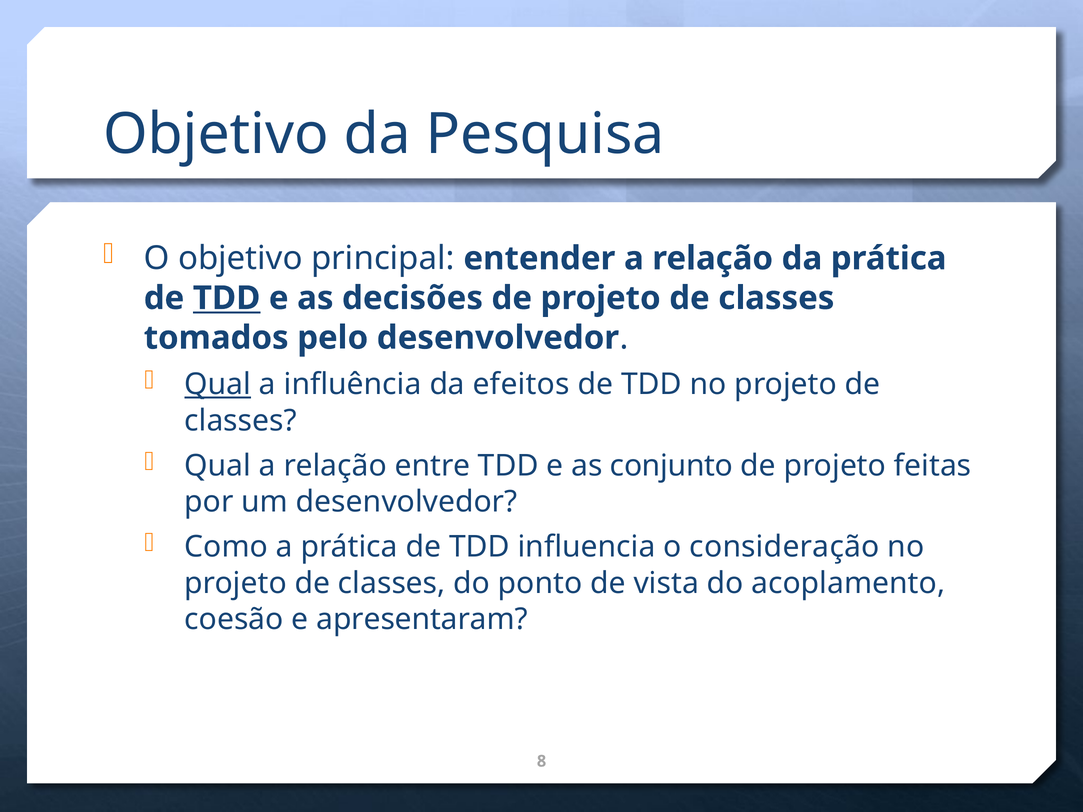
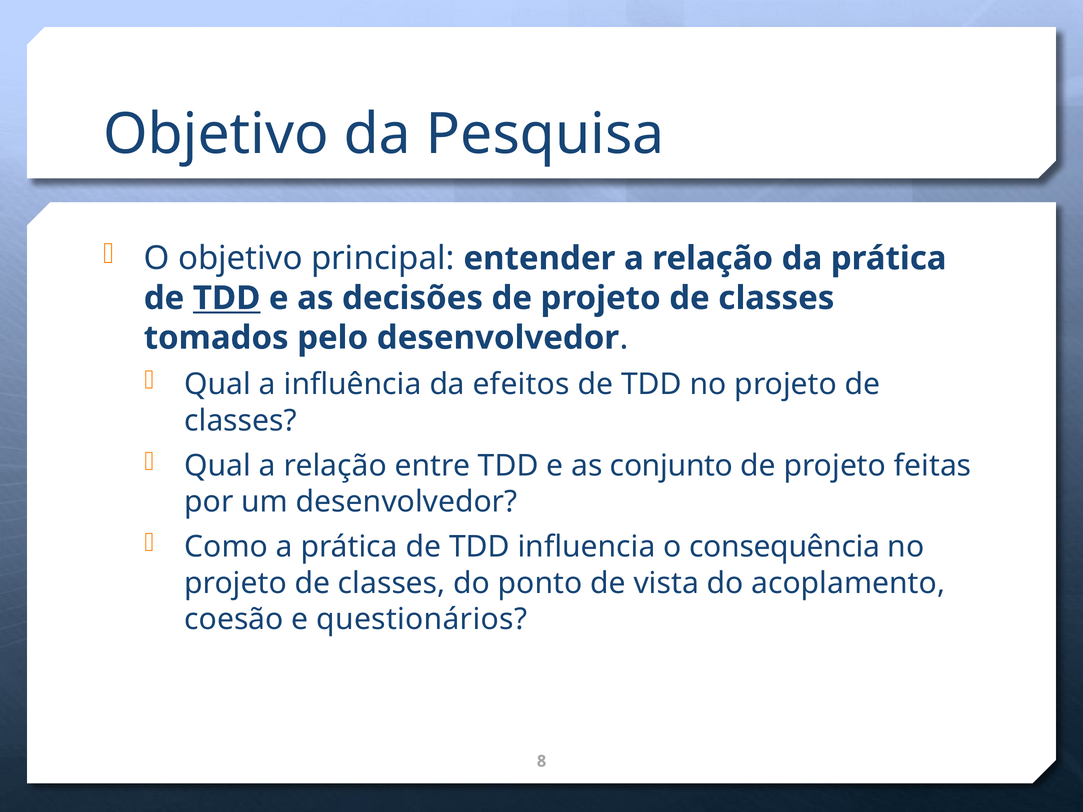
Qual at (218, 385) underline: present -> none
consideração: consideração -> consequência
apresentaram: apresentaram -> questionários
